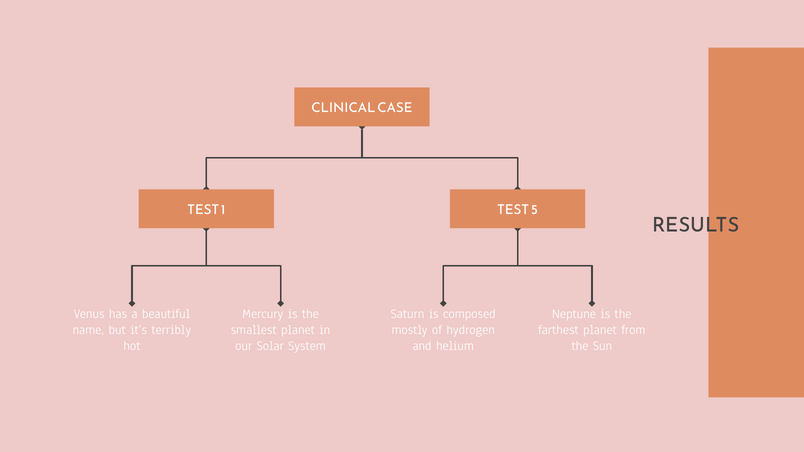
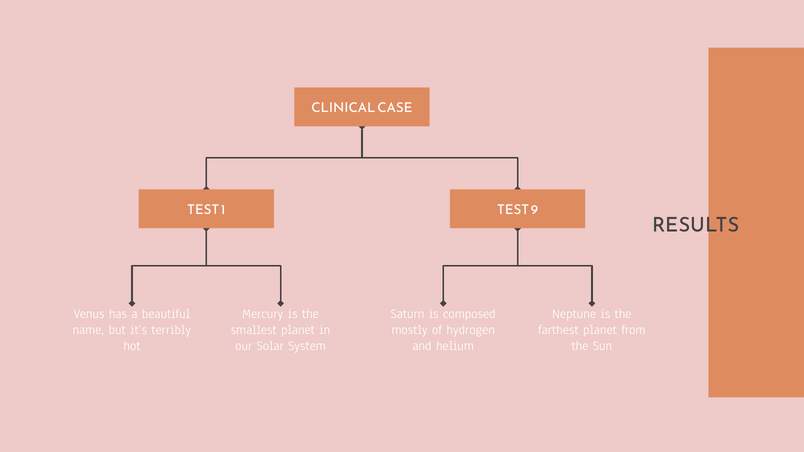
5: 5 -> 9
